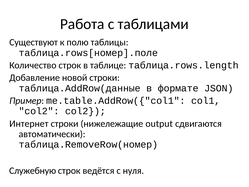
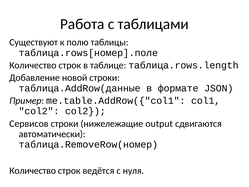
Интернет: Интернет -> Сервисов
Служебную at (33, 170): Служебную -> Количество
